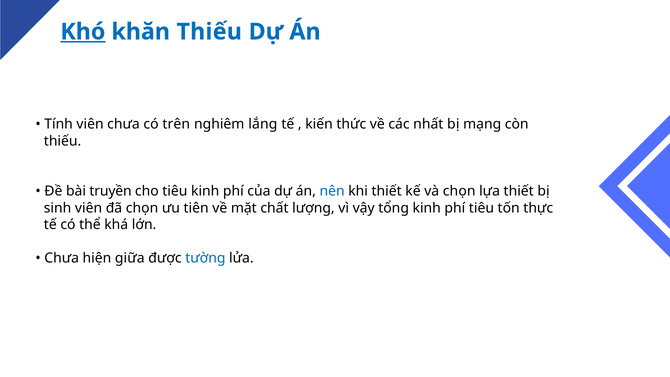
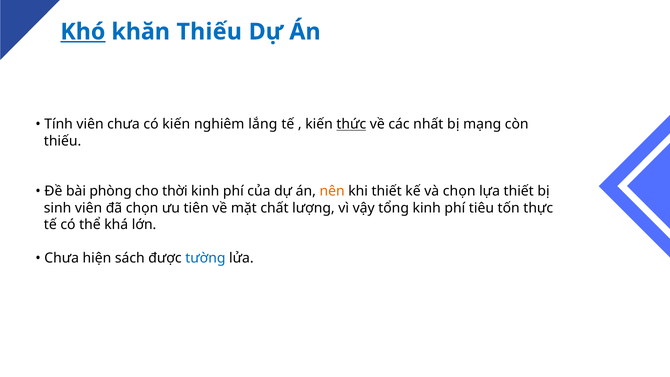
có trên: trên -> kiến
thức underline: none -> present
truyền: truyền -> phòng
cho tiêu: tiêu -> thời
nên colour: blue -> orange
giữa: giữa -> sách
